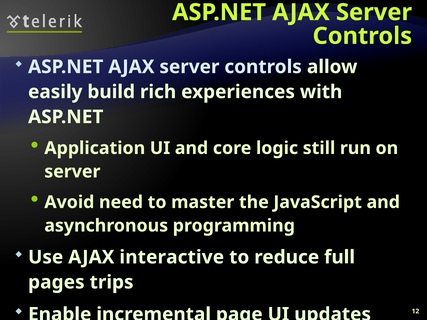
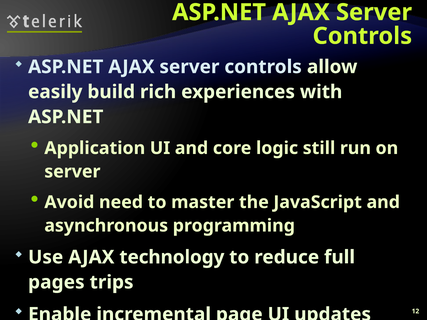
interactive: interactive -> technology
